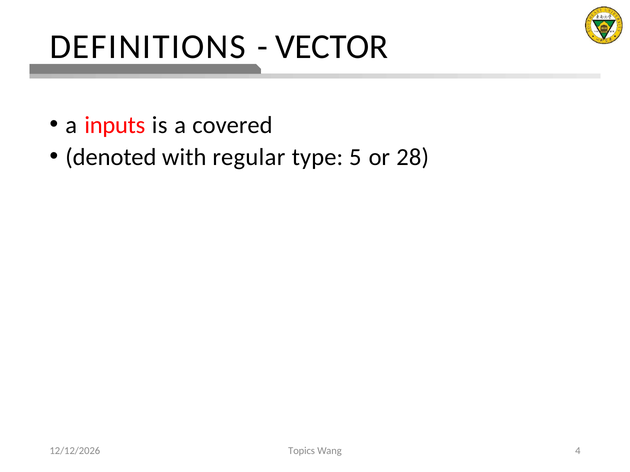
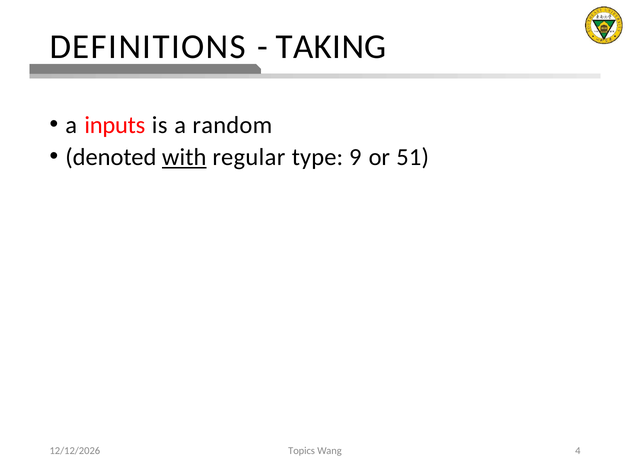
VECTOR: VECTOR -> TAKING
covered: covered -> random
with underline: none -> present
5: 5 -> 9
28: 28 -> 51
